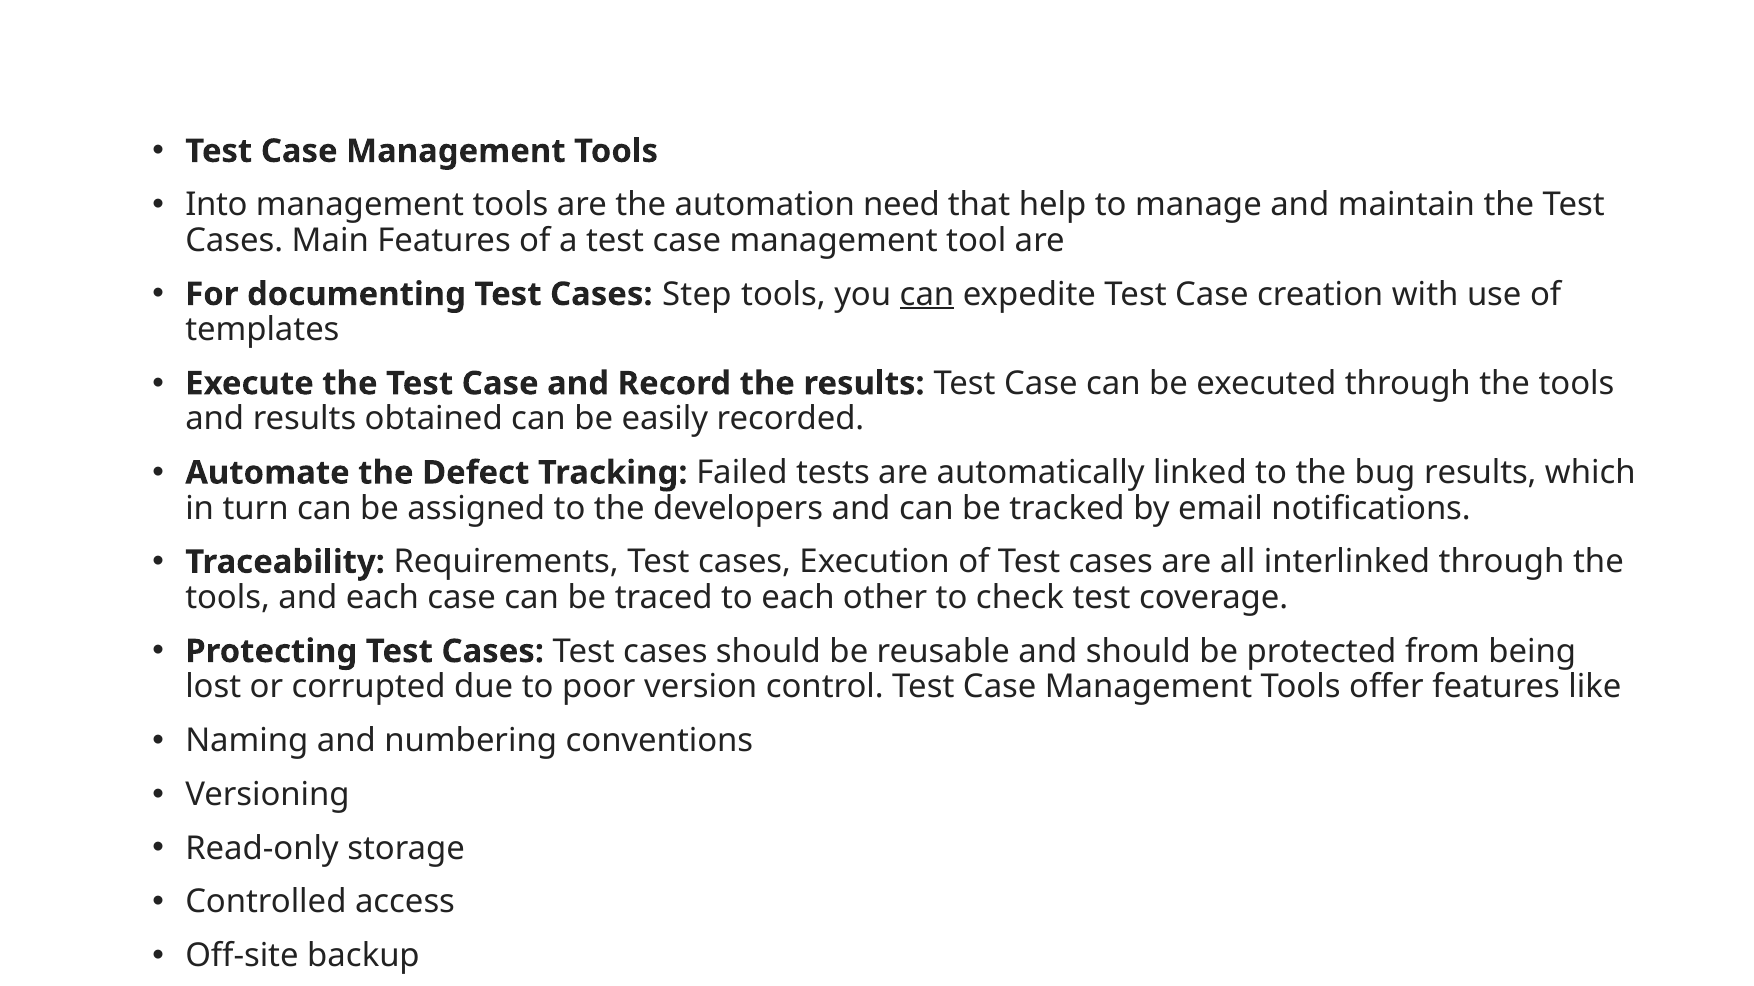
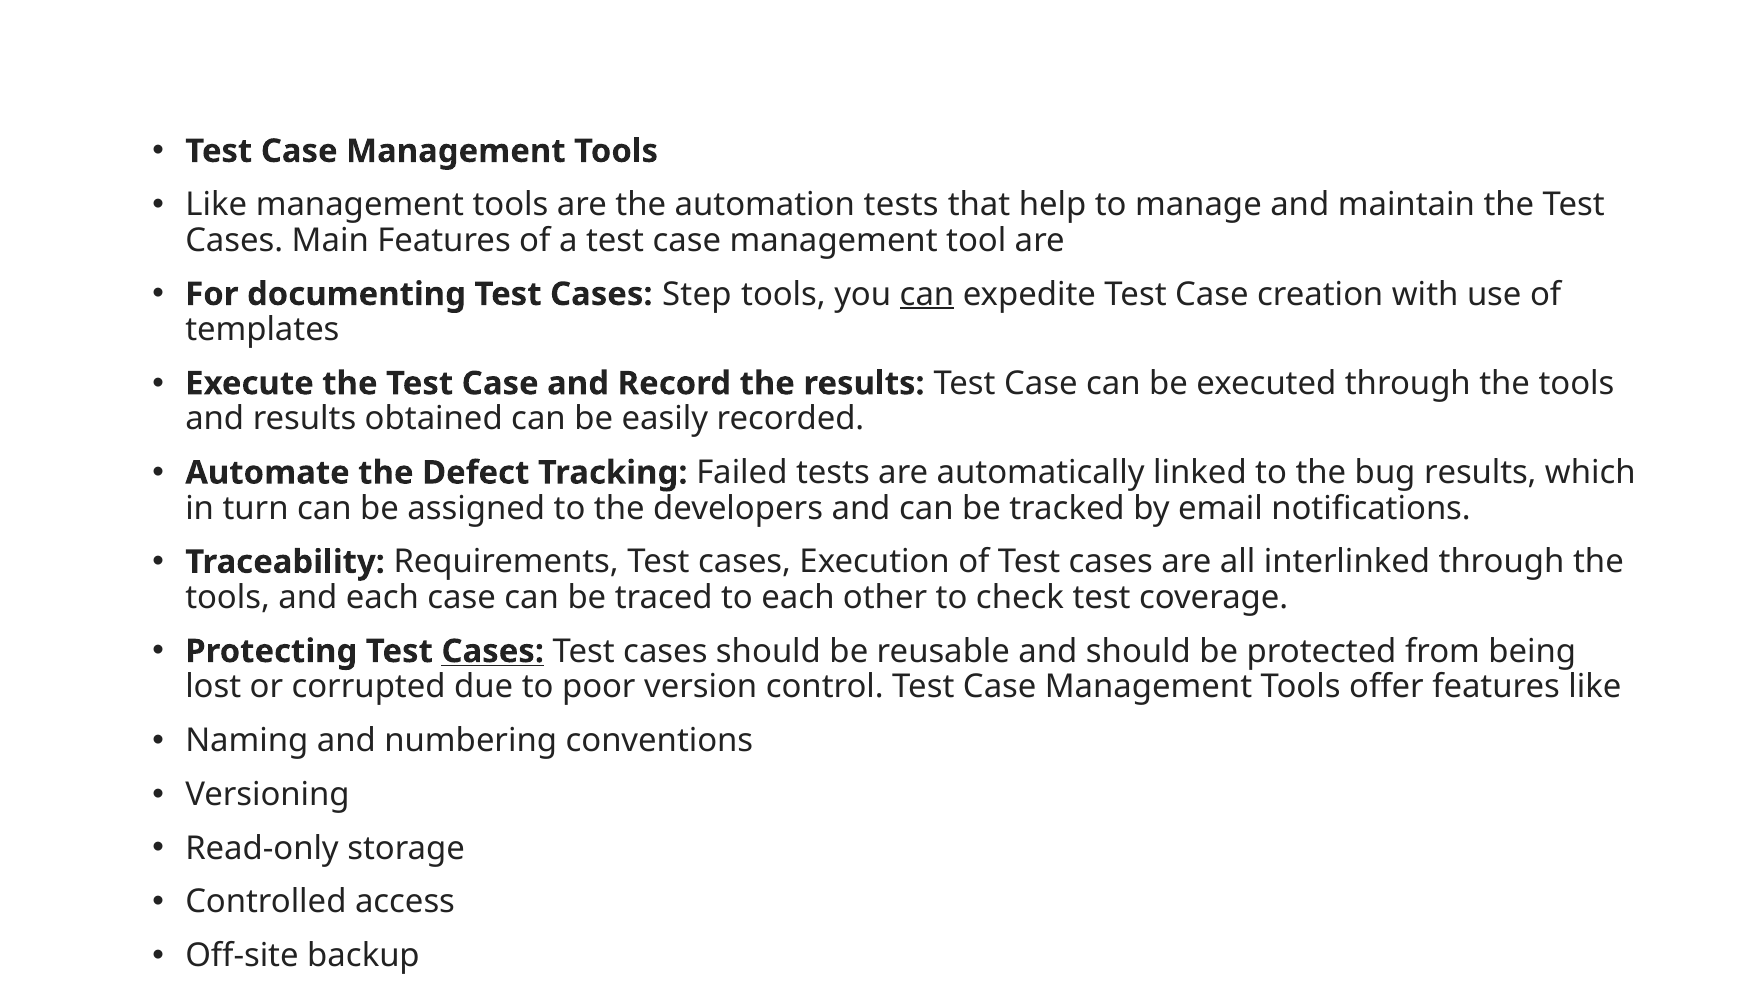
Into at (216, 205): Into -> Like
automation need: need -> tests
Cases at (493, 652) underline: none -> present
